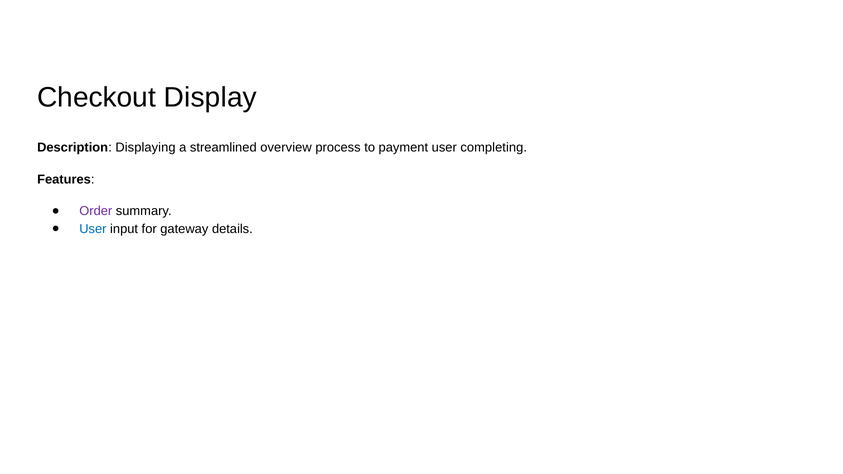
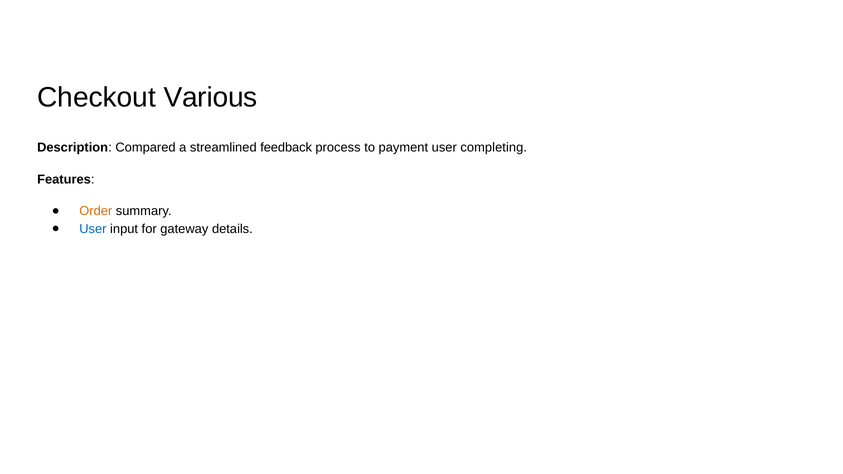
Display: Display -> Various
Displaying: Displaying -> Compared
overview: overview -> feedback
Order colour: purple -> orange
